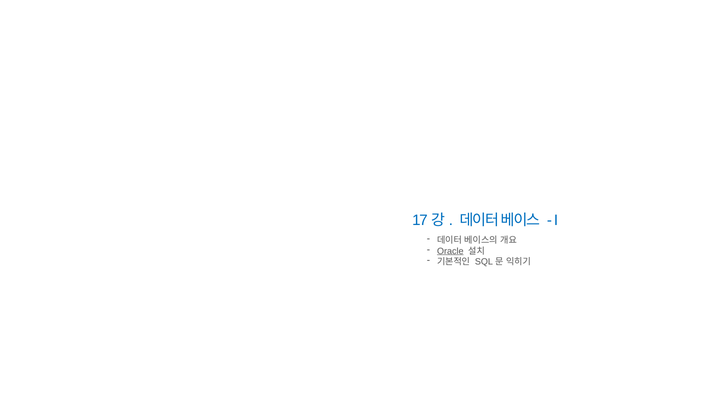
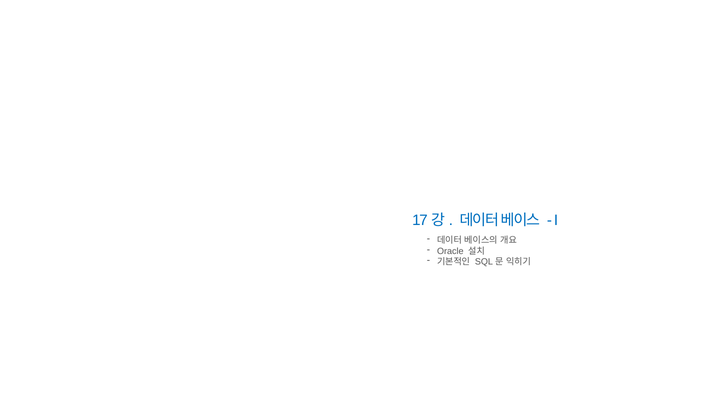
Oracle underline: present -> none
